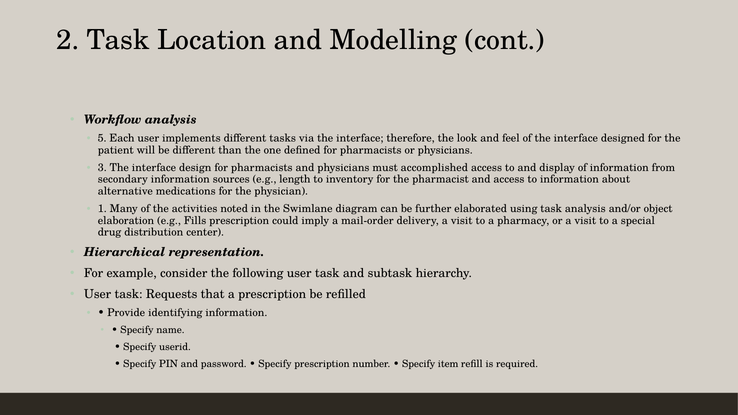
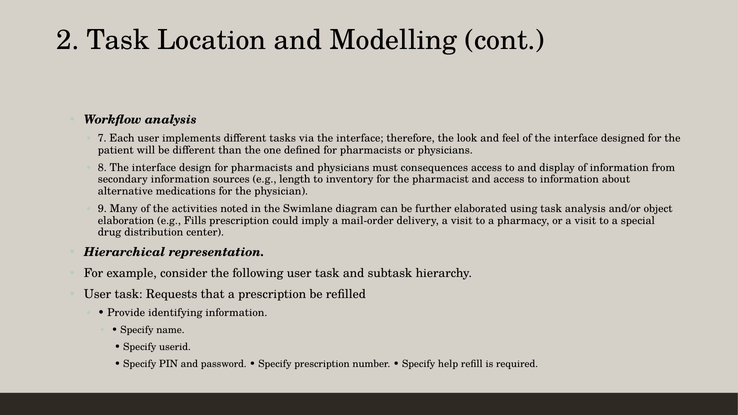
5: 5 -> 7
3: 3 -> 8
accomplished: accomplished -> consequences
1: 1 -> 9
item: item -> help
